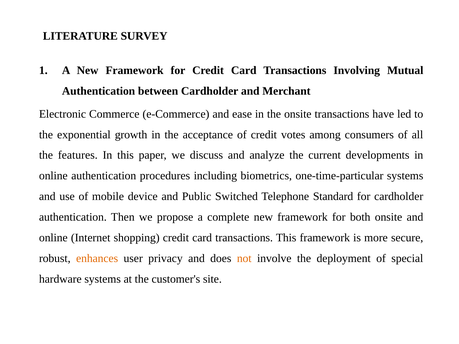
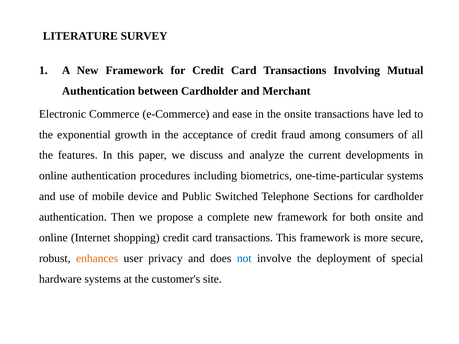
votes: votes -> fraud
Standard: Standard -> Sections
not colour: orange -> blue
